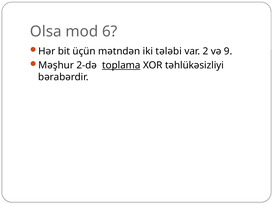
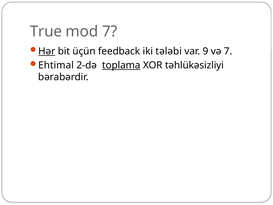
Olsa: Olsa -> True
mod 6: 6 -> 7
Hər underline: none -> present
mətndən: mətndən -> feedback
2: 2 -> 9
və 9: 9 -> 7
Məşhur: Məşhur -> Ehtimal
